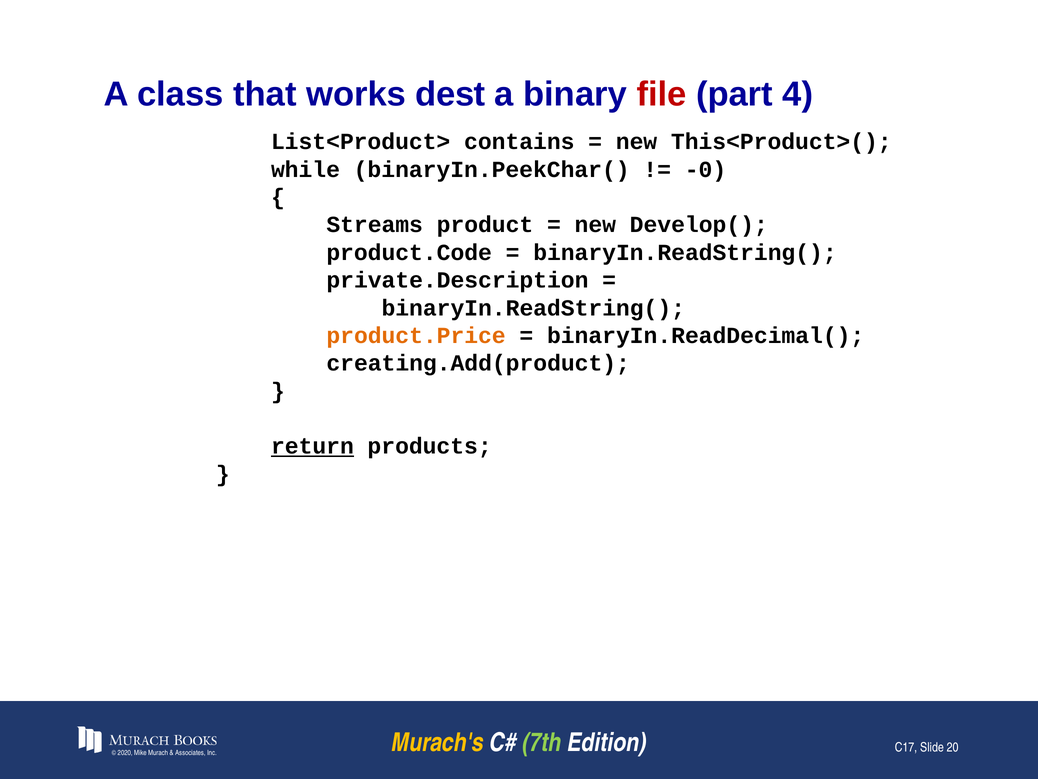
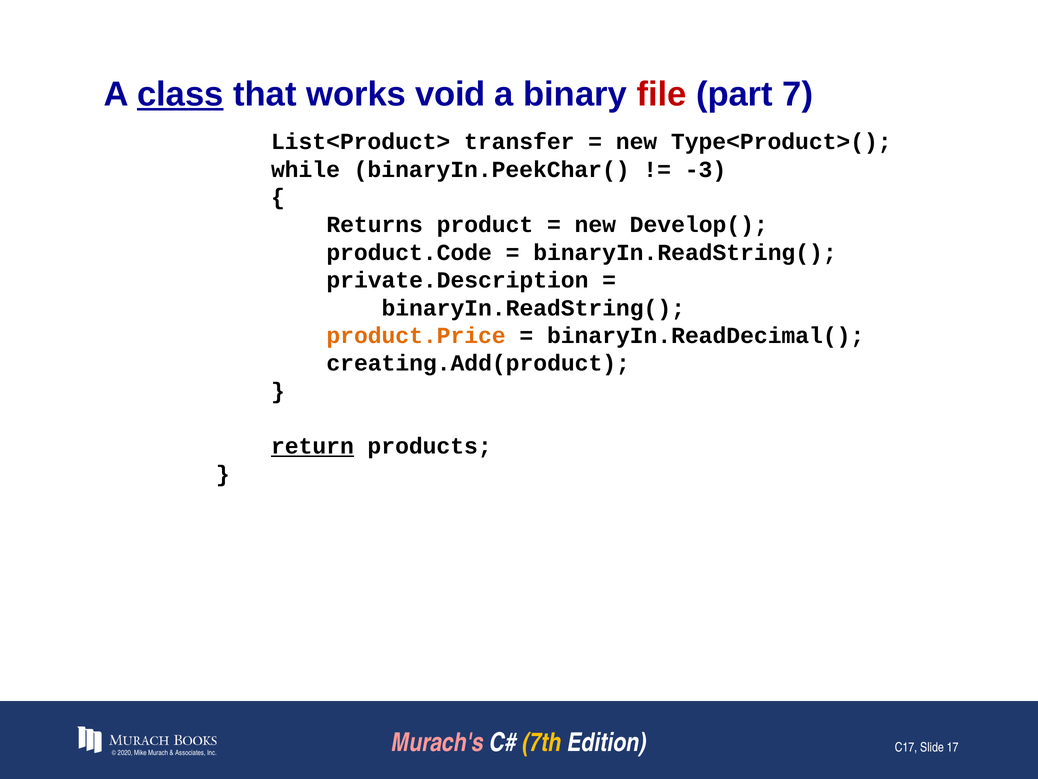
class underline: none -> present
dest: dest -> void
4: 4 -> 7
contains: contains -> transfer
This<Product>(: This<Product>( -> Type<Product>(
-0: -0 -> -3
Streams: Streams -> Returns
Murach's colour: yellow -> pink
7th colour: light green -> yellow
20: 20 -> 17
